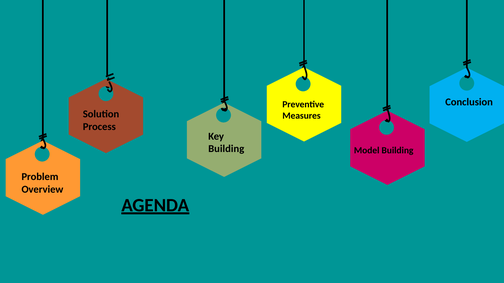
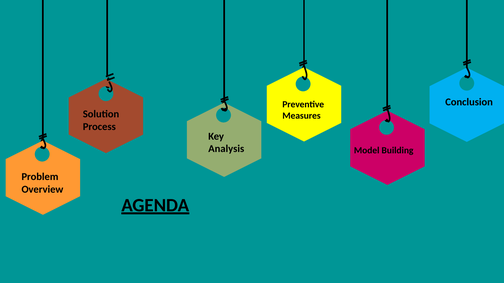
Building at (226, 149): Building -> Analysis
